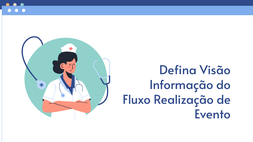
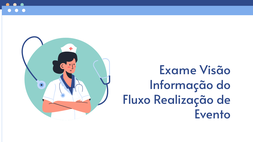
Defina: Defina -> Exame
